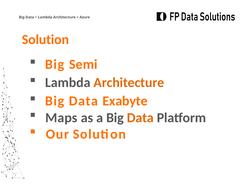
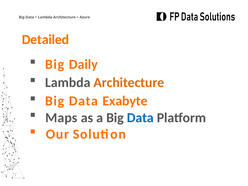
Solution at (45, 39): Solution -> Detailed
Semi: Semi -> Daily
Data at (140, 118) colour: orange -> blue
